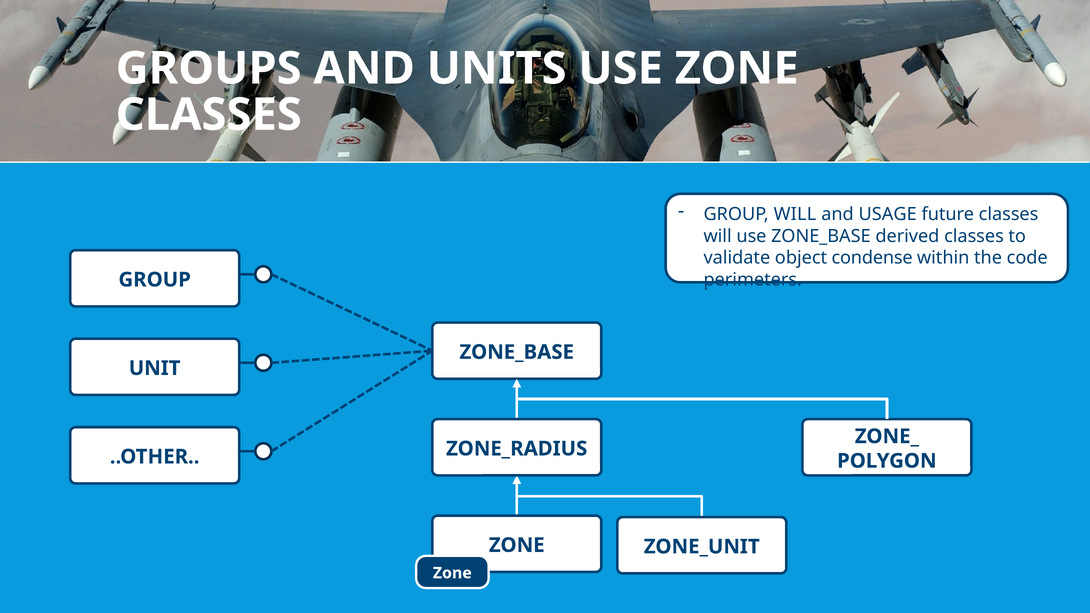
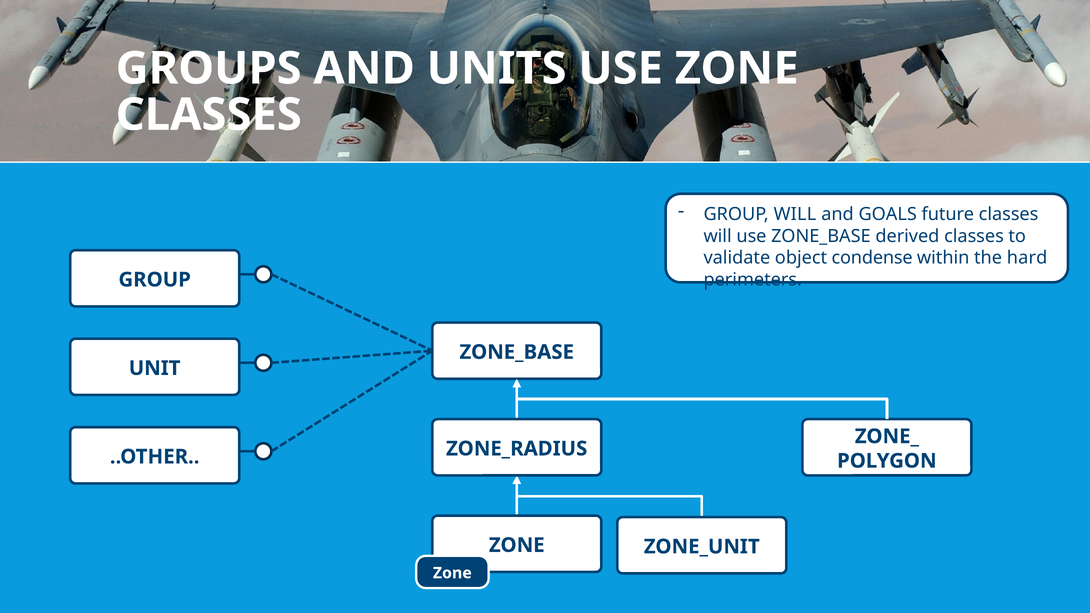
USAGE: USAGE -> GOALS
code: code -> hard
